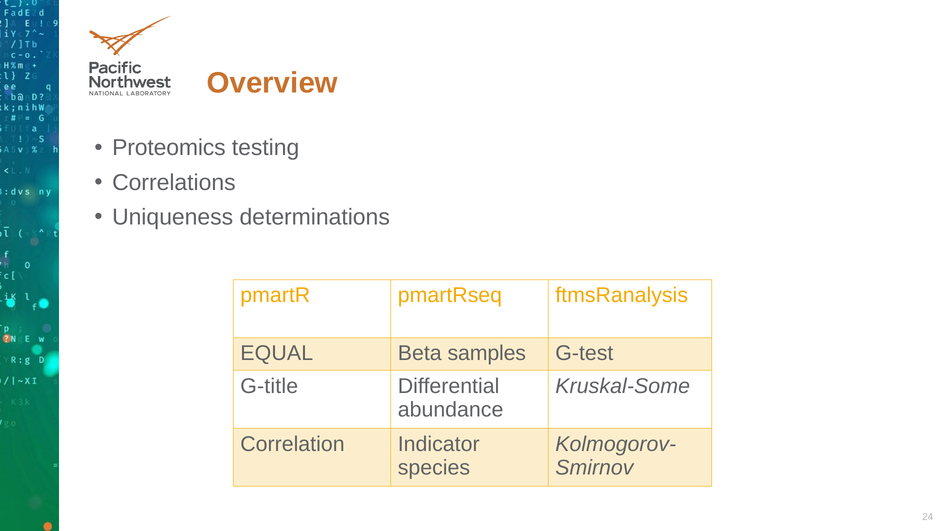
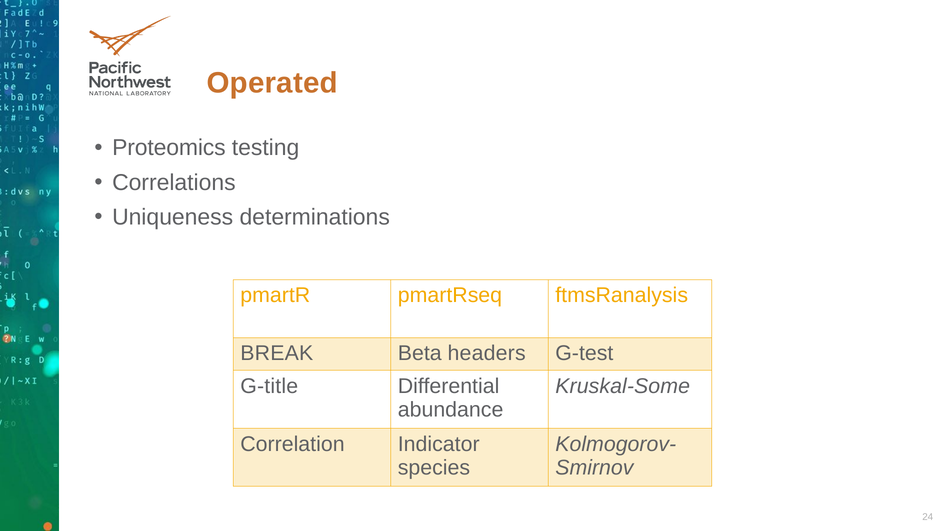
Overview: Overview -> Operated
EQUAL: EQUAL -> BREAK
samples: samples -> headers
